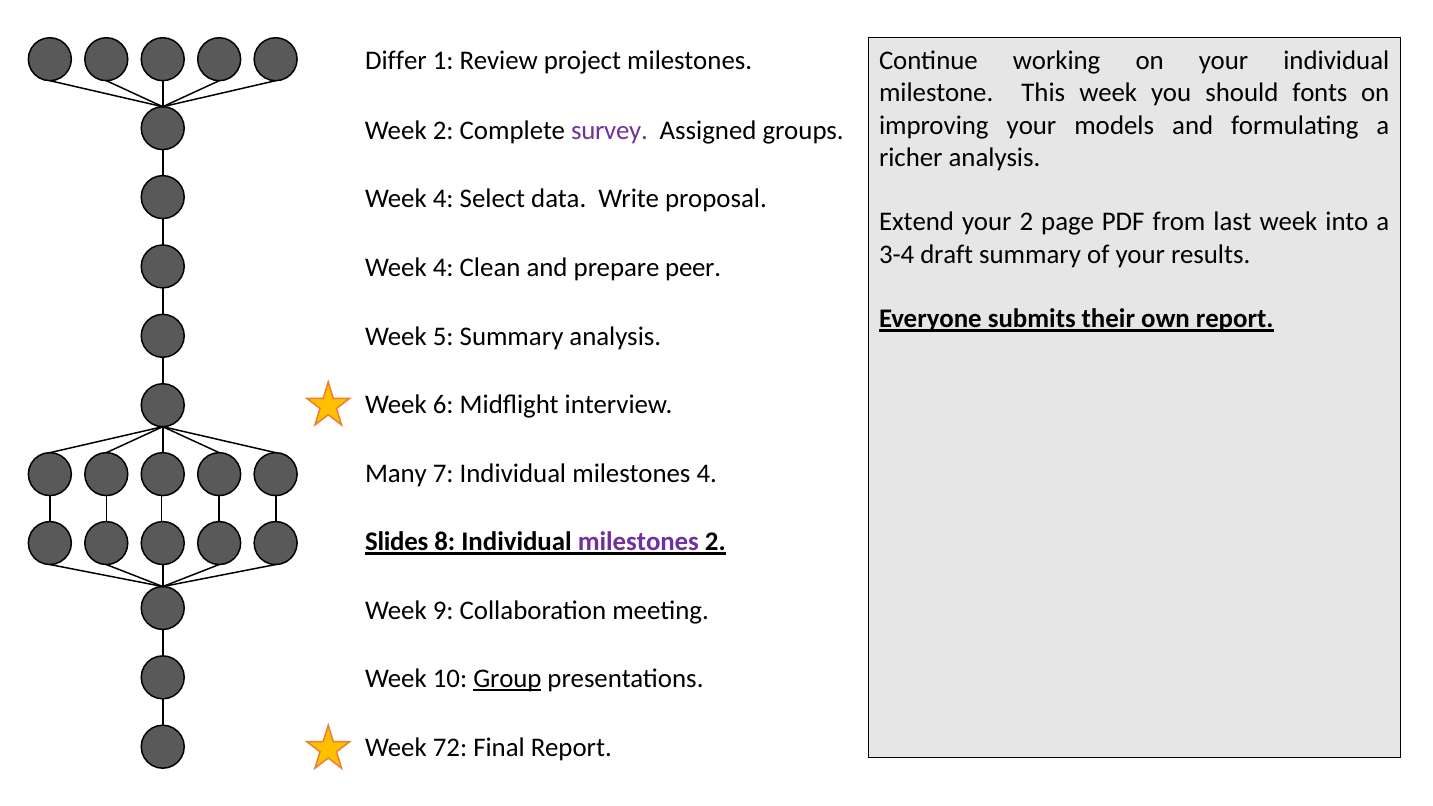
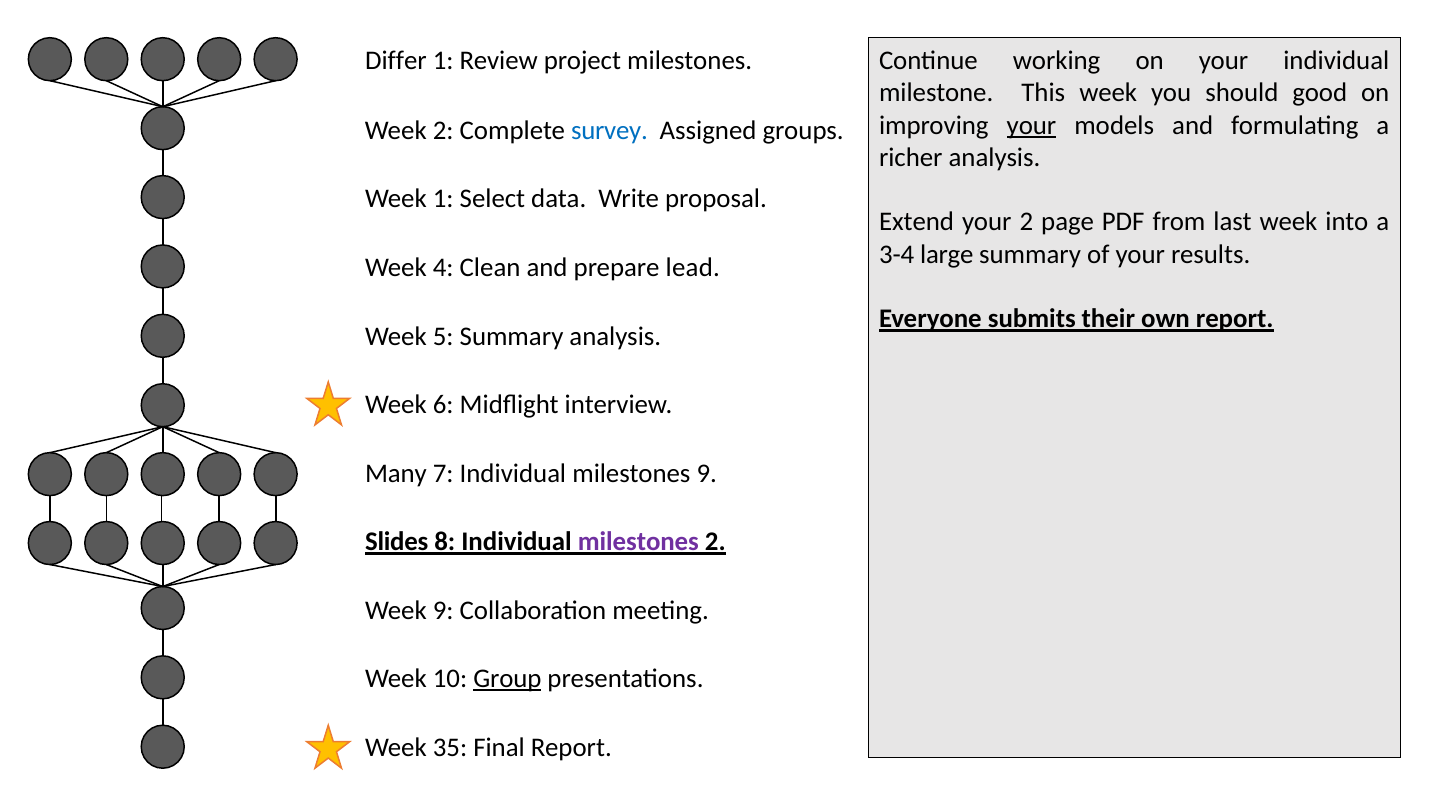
fonts: fonts -> good
your at (1031, 125) underline: none -> present
survey colour: purple -> blue
4 at (443, 199): 4 -> 1
draft: draft -> large
peer: peer -> lead
milestones 4: 4 -> 9
72: 72 -> 35
